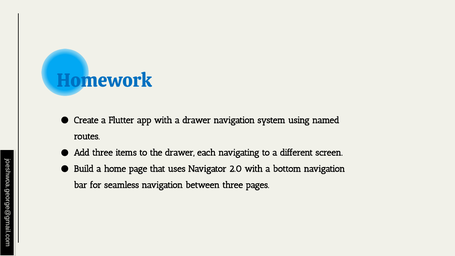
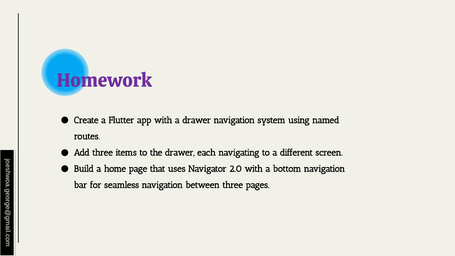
Homework colour: blue -> purple
